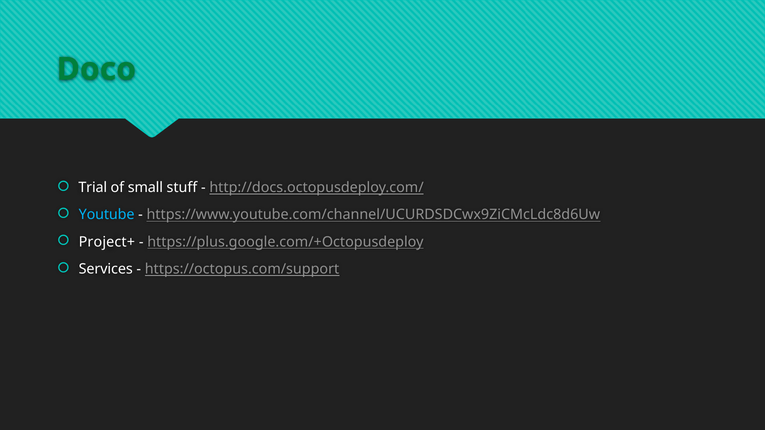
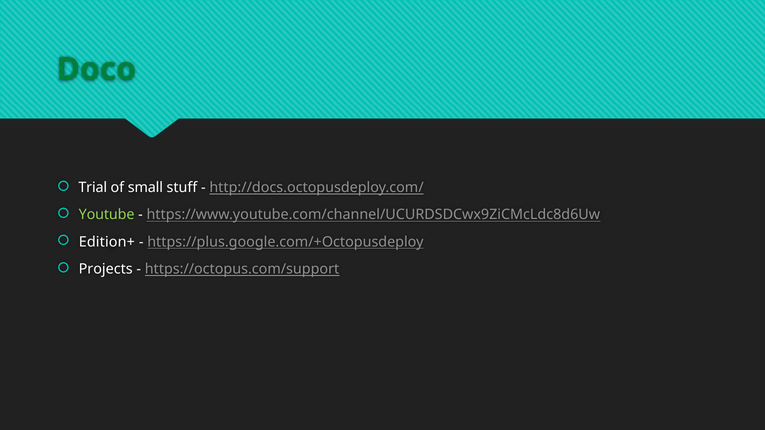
Youtube colour: light blue -> light green
Project+: Project+ -> Edition+
Services: Services -> Projects
